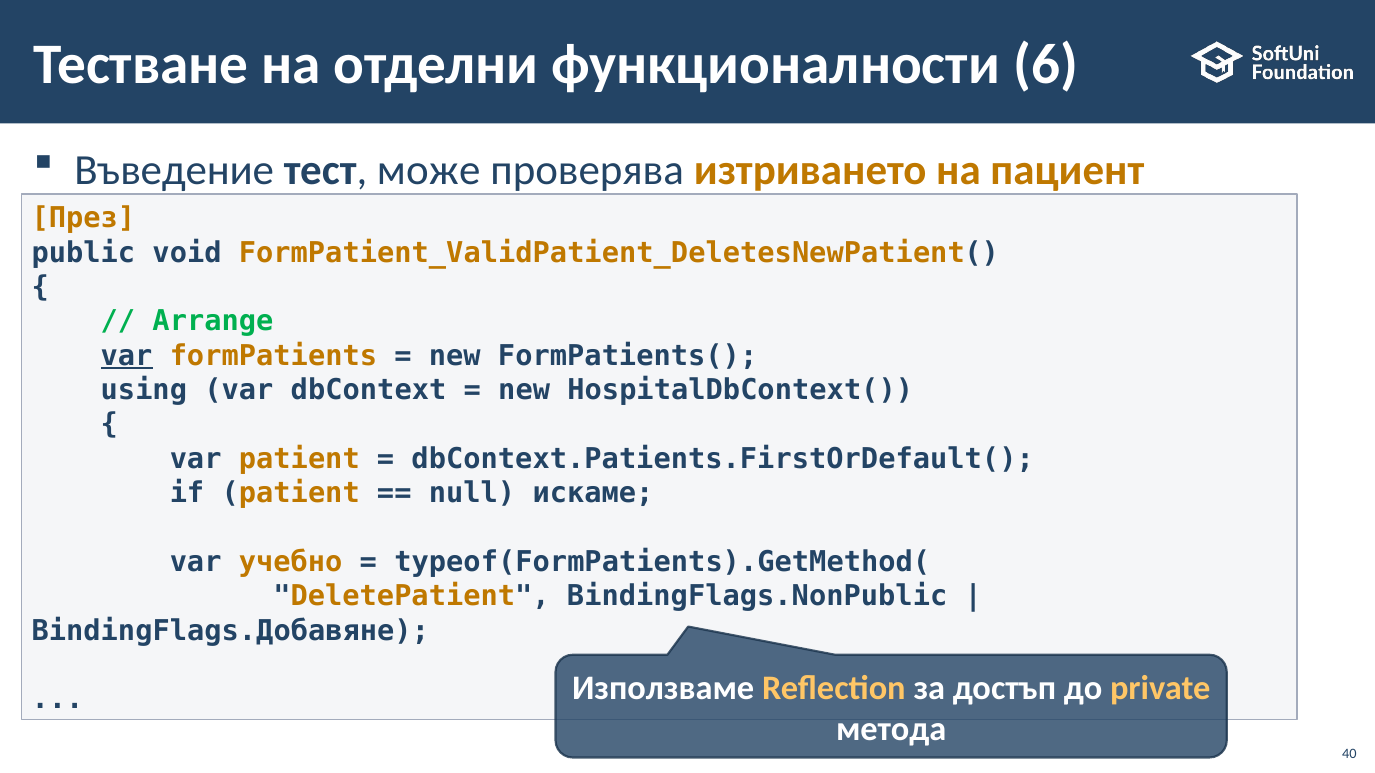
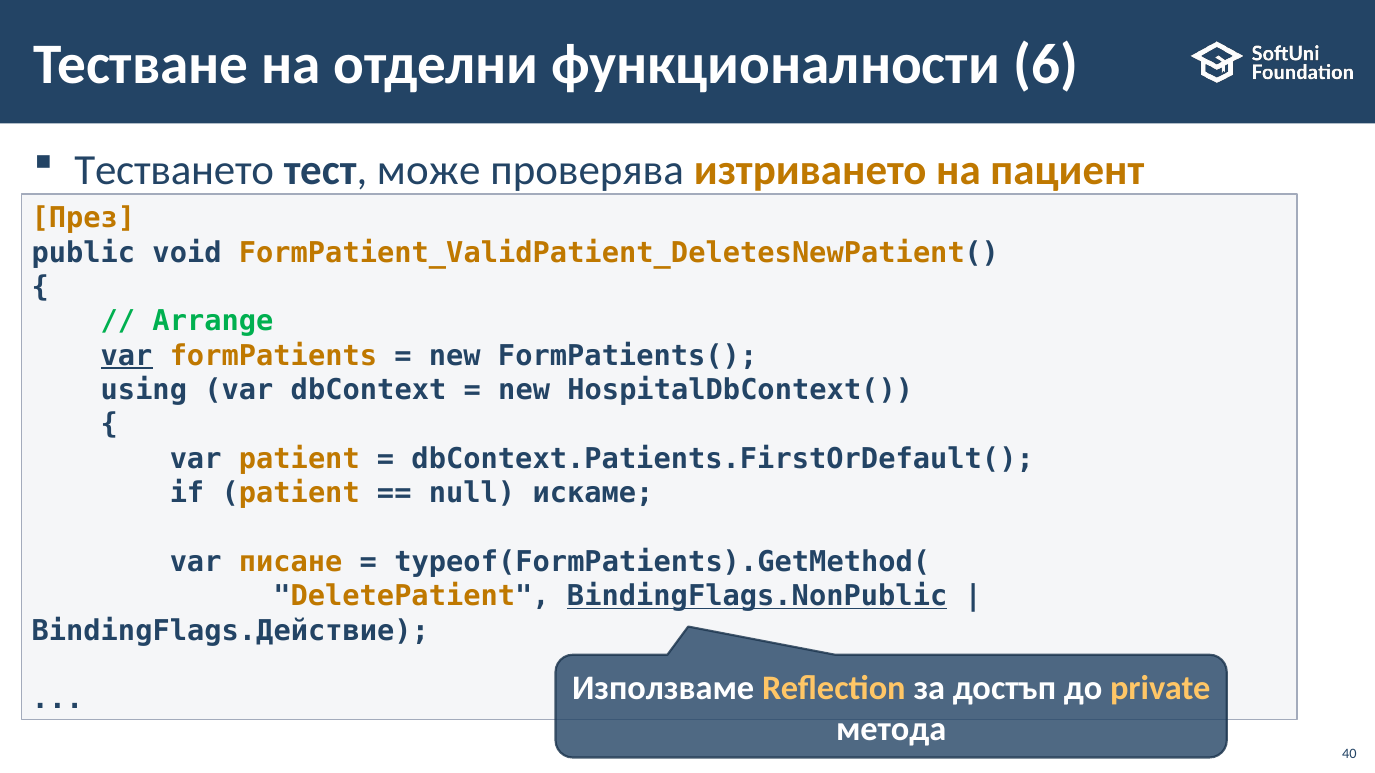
Въведение: Въведение -> Тестването
учебно: учебно -> писане
BindingFlags.NonPublic underline: none -> present
BindingFlags.Добавяне: BindingFlags.Добавяне -> BindingFlags.Действие
